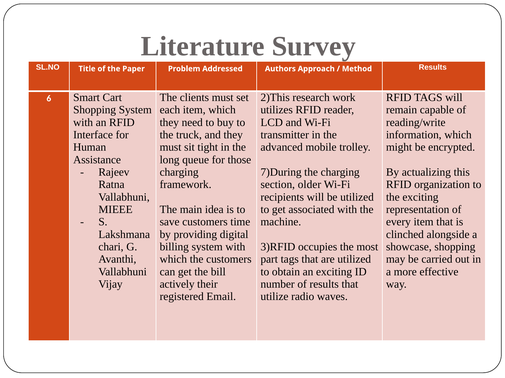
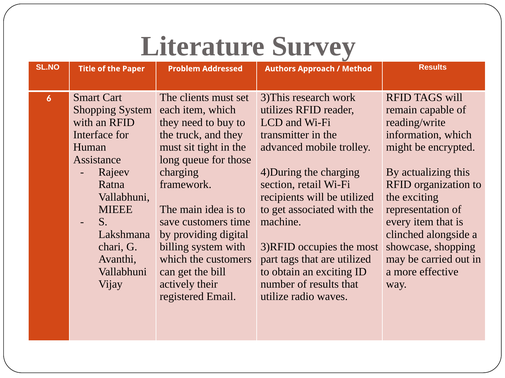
2)This: 2)This -> 3)This
7)During: 7)During -> 4)During
older: older -> retail
